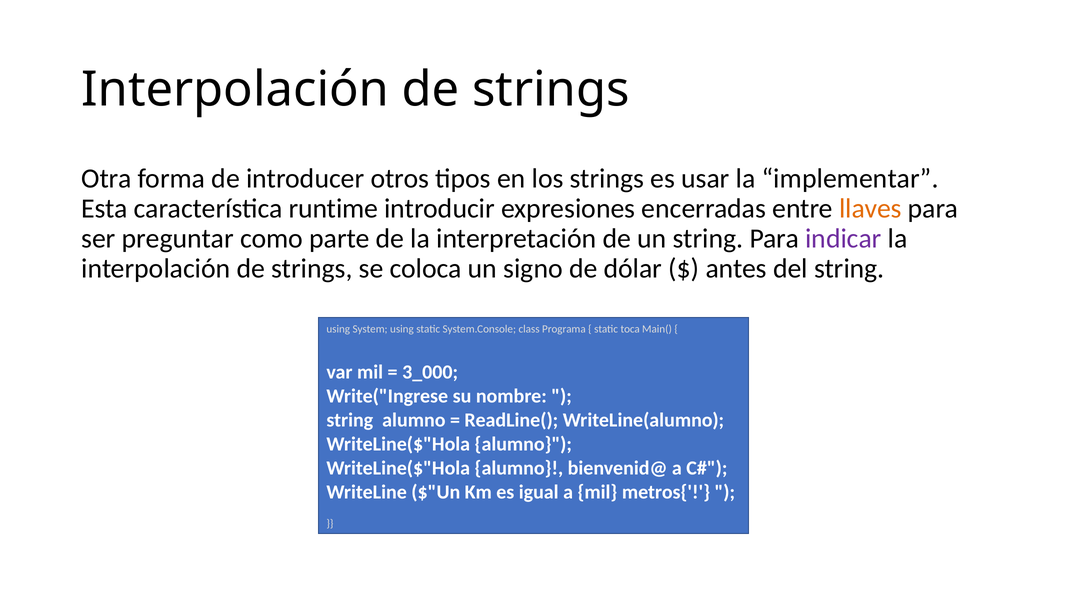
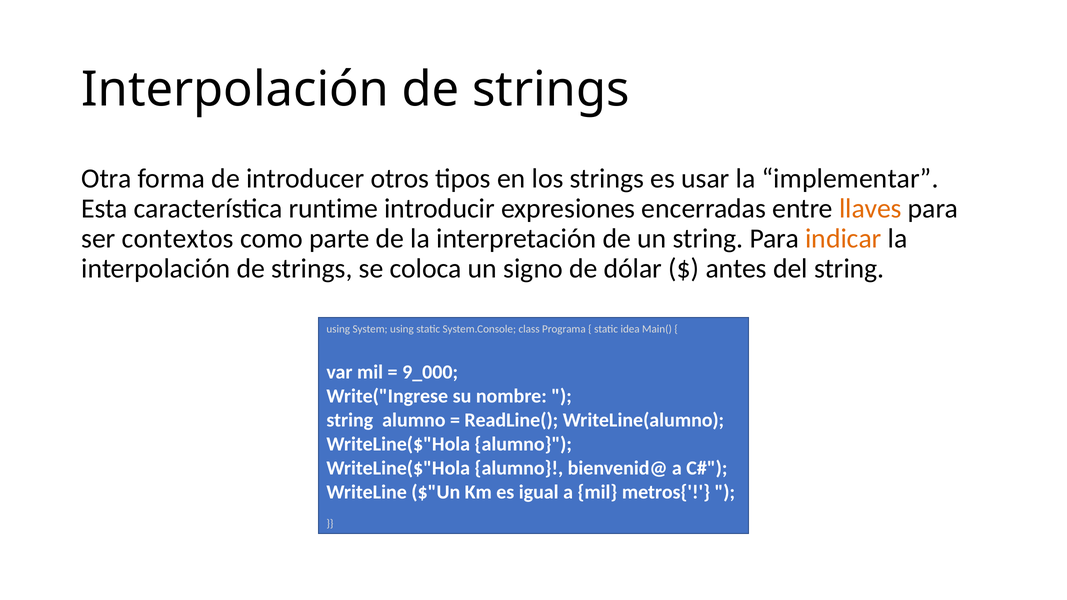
preguntar: preguntar -> contextos
indicar colour: purple -> orange
toca: toca -> idea
3_000: 3_000 -> 9_000
